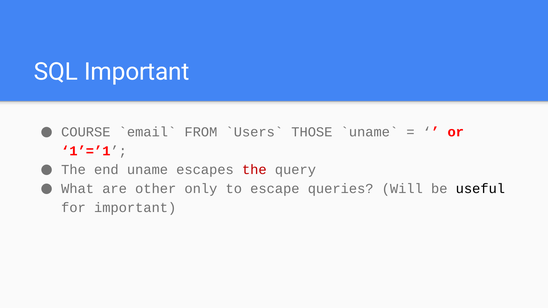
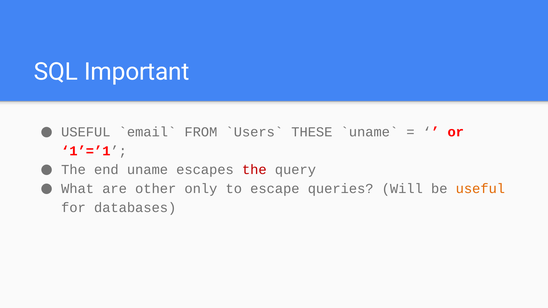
COURSE at (86, 132): COURSE -> USEFUL
THOSE: THOSE -> THESE
useful at (480, 189) colour: black -> orange
for important: important -> databases
